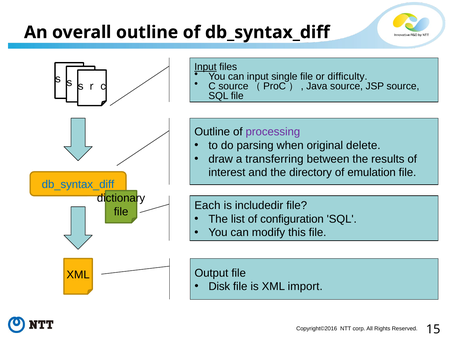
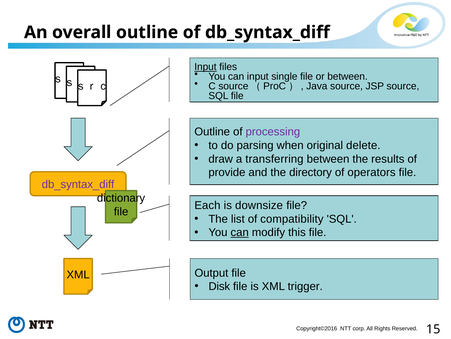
or difficulty: difficulty -> between
interest: interest -> provide
emulation: emulation -> operators
db_syntax_diff at (78, 184) colour: blue -> purple
includedir: includedir -> downsize
configuration: configuration -> compatibility
can at (240, 232) underline: none -> present
import: import -> trigger
